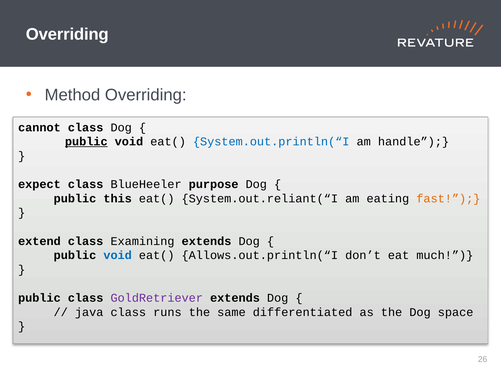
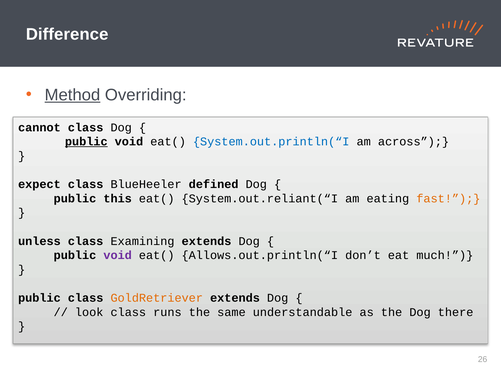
Overriding at (67, 34): Overriding -> Difference
Method underline: none -> present
handle: handle -> across
purpose: purpose -> defined
extend: extend -> unless
void at (118, 255) colour: blue -> purple
GoldRetriever colour: purple -> orange
java: java -> look
differentiated: differentiated -> understandable
space: space -> there
